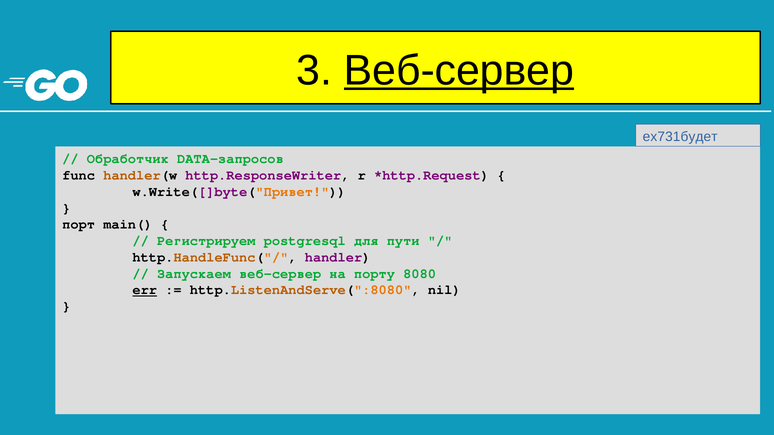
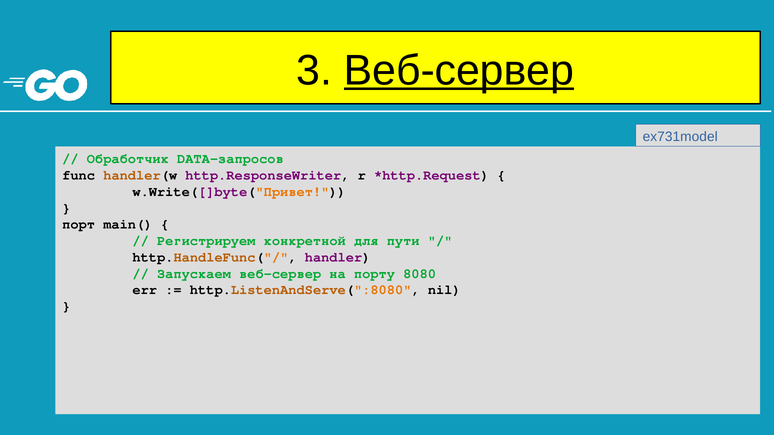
ex731будет: ex731будет -> ex731model
postgresql: postgresql -> конкретной
err underline: present -> none
